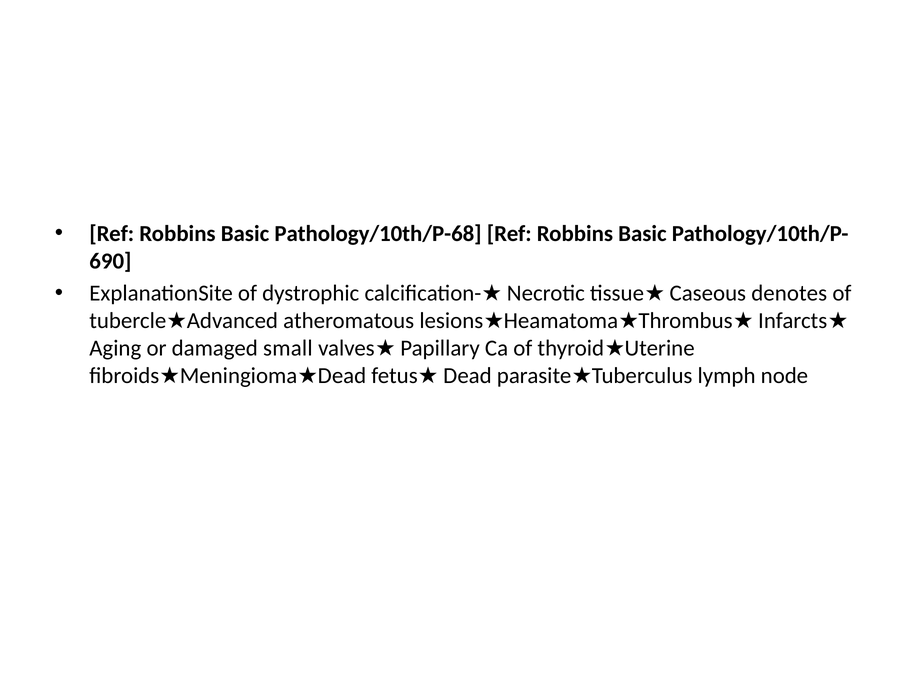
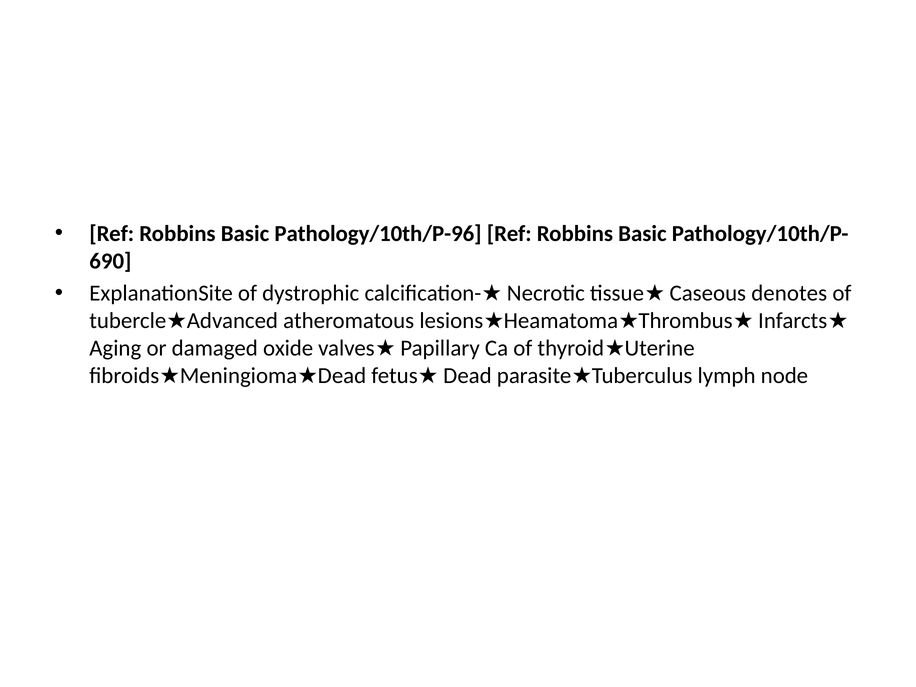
Pathology/10th/P-68: Pathology/10th/P-68 -> Pathology/10th/P-96
small: small -> oxide
